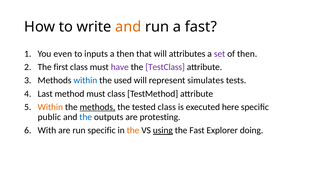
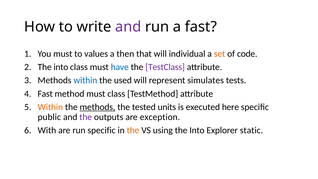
and at (128, 27) colour: orange -> purple
You even: even -> must
inputs: inputs -> values
attributes: attributes -> individual
set colour: purple -> orange
of then: then -> code
first at (61, 67): first -> into
have colour: purple -> blue
Last at (45, 94): Last -> Fast
tested class: class -> units
the at (86, 117) colour: blue -> purple
protesting: protesting -> exception
using underline: present -> none
Fast at (197, 130): Fast -> Into
doing: doing -> static
